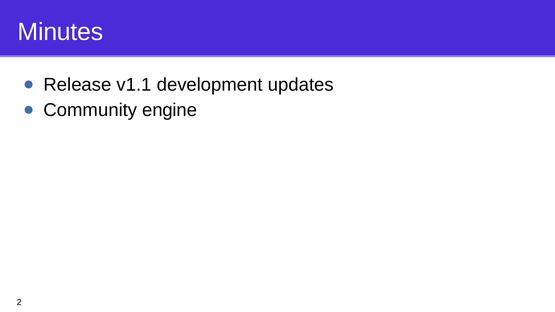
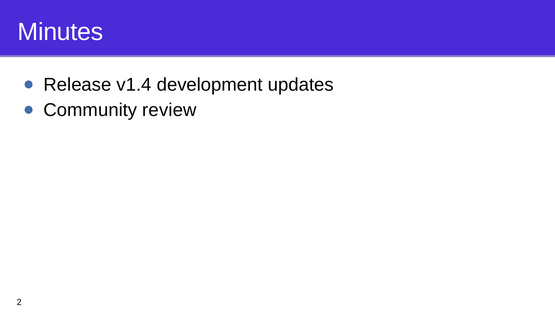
v1.1: v1.1 -> v1.4
engine: engine -> review
